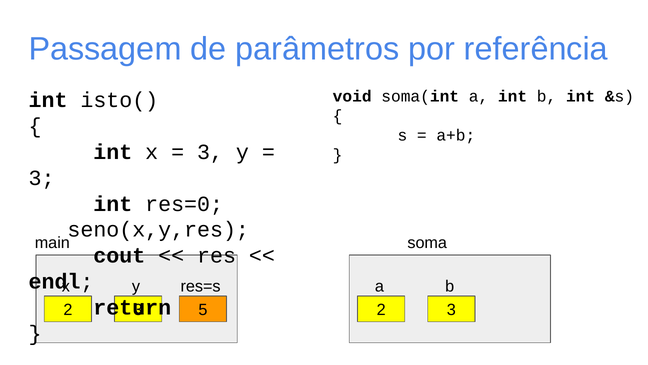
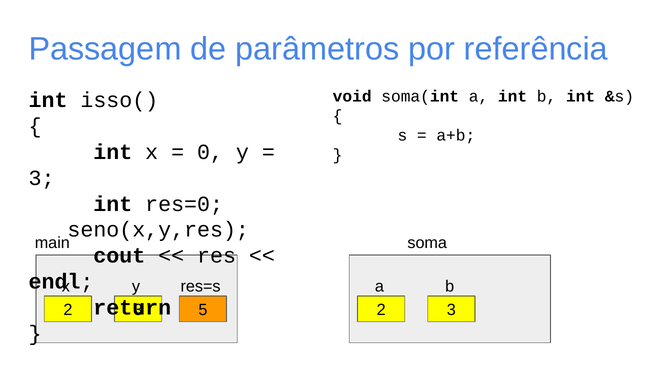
isto(: isto( -> isso(
3 at (210, 152): 3 -> 0
